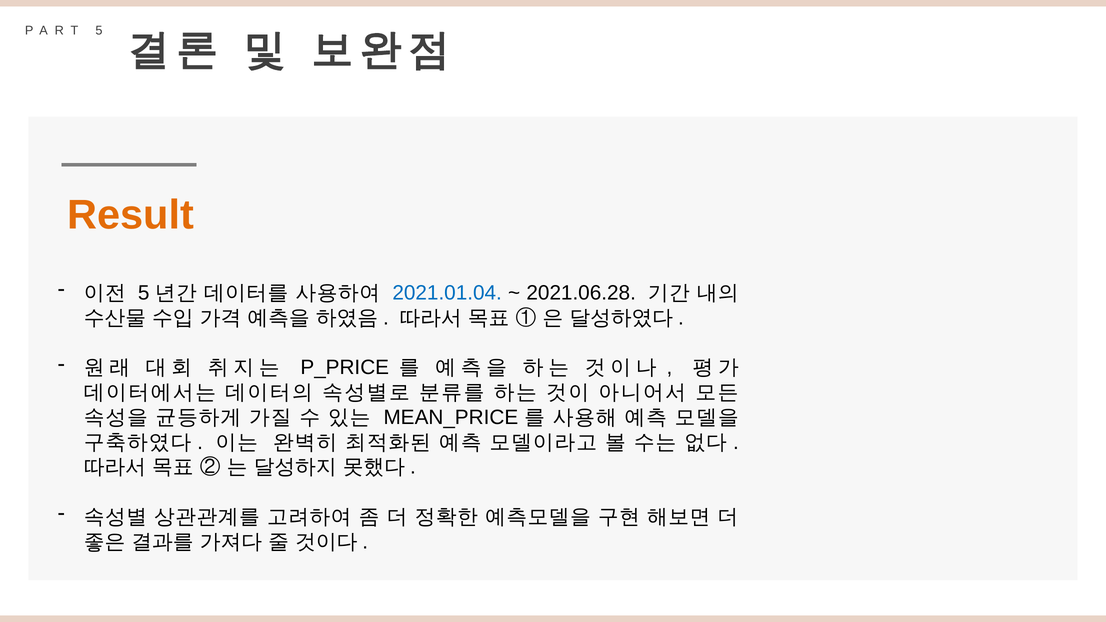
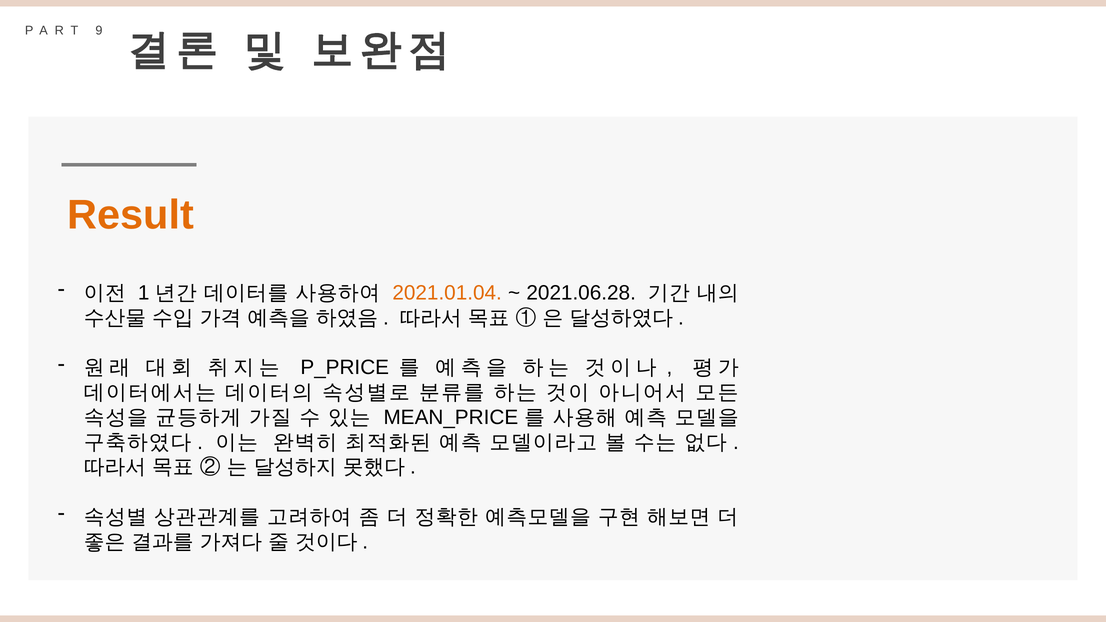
5 at (99, 31): 5 -> 9
5 at (144, 293): 5 -> 1
2021.01.04 colour: blue -> orange
